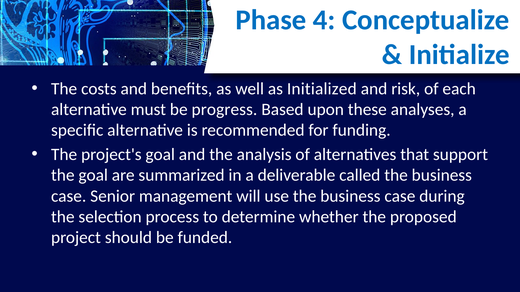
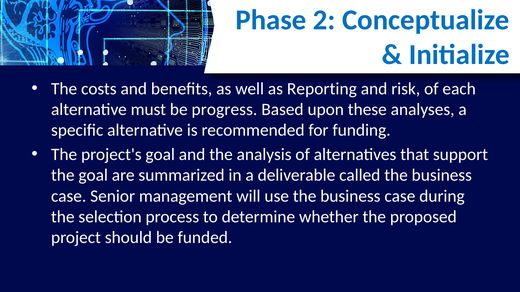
4: 4 -> 2
Initialized: Initialized -> Reporting
